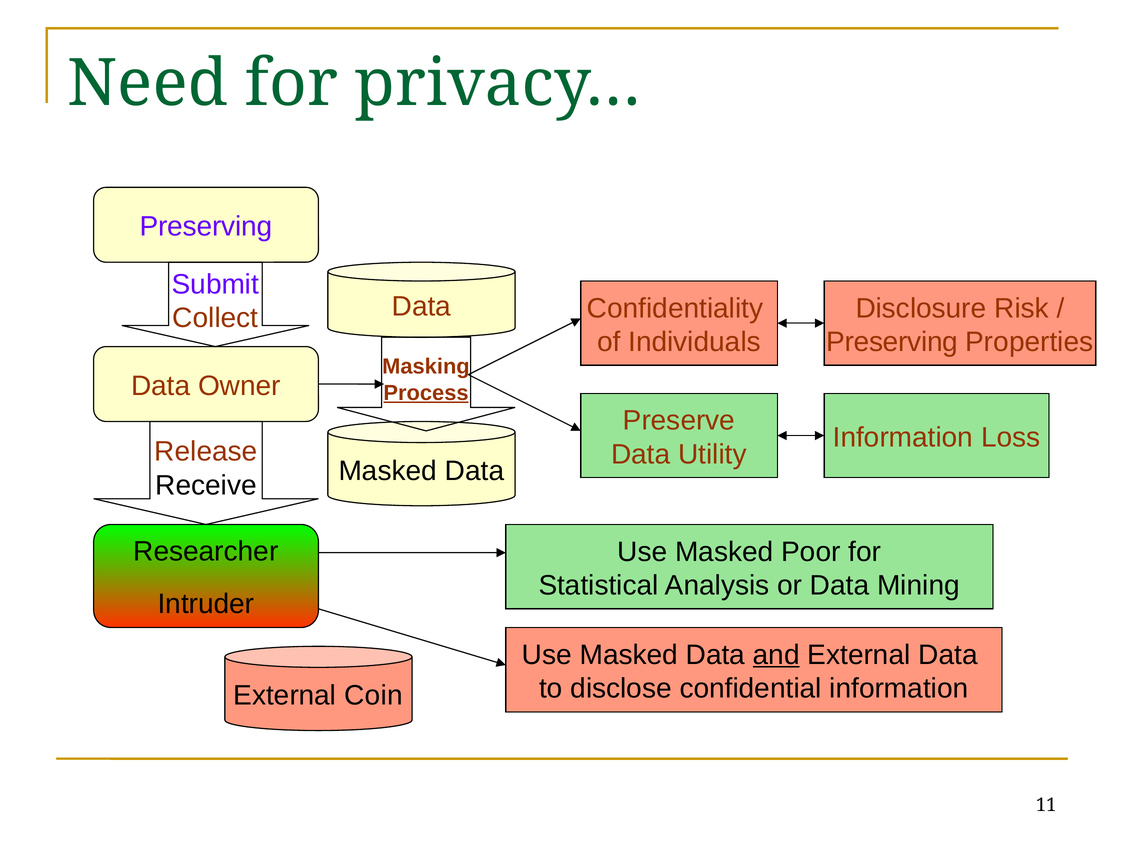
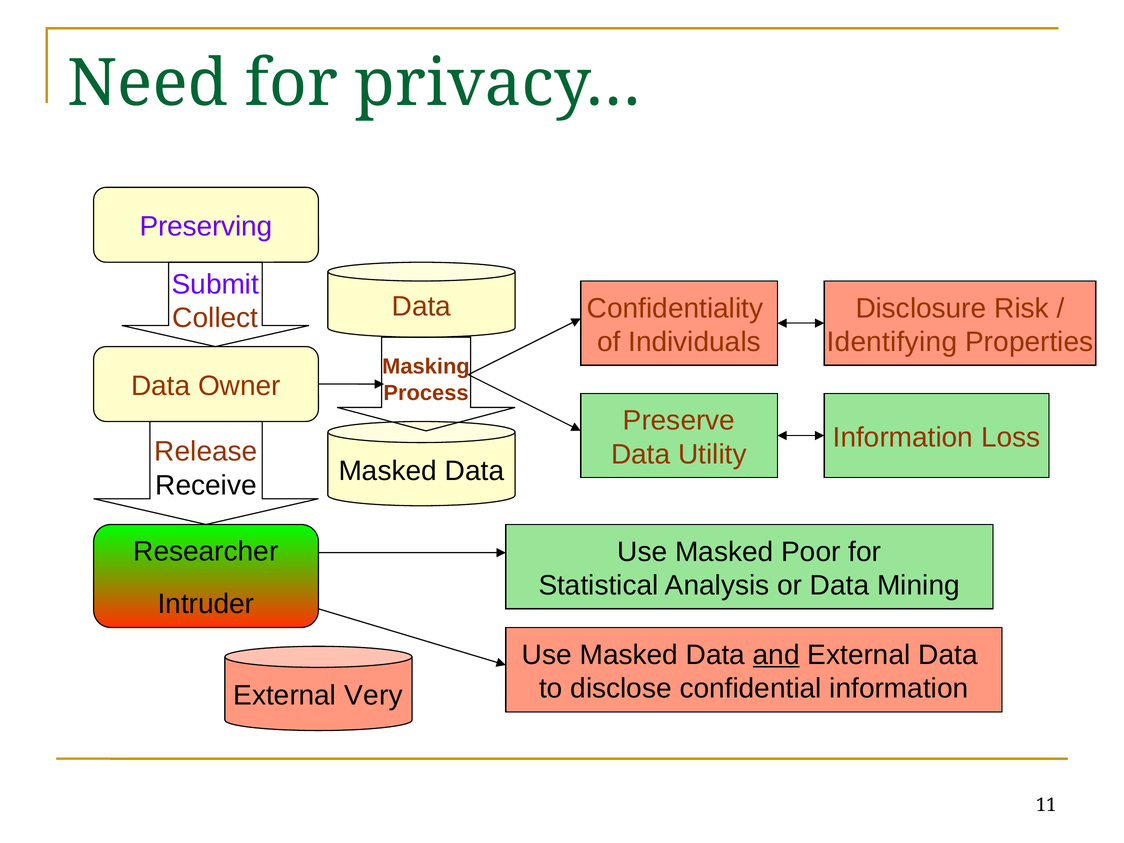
Preserving at (892, 342): Preserving -> Identifying
Process underline: present -> none
Coin: Coin -> Very
